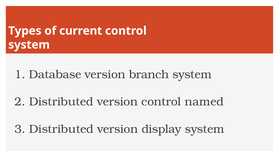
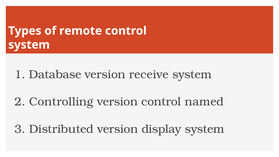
current: current -> remote
branch: branch -> receive
2 Distributed: Distributed -> Controlling
